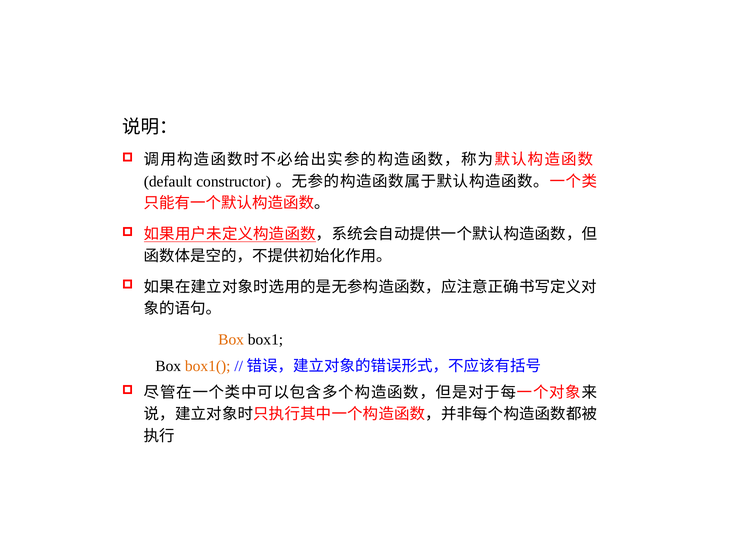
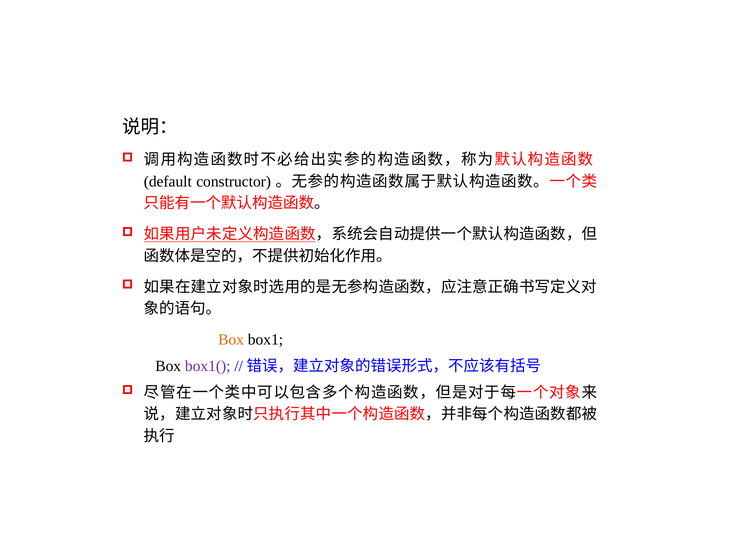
box1( colour: orange -> purple
